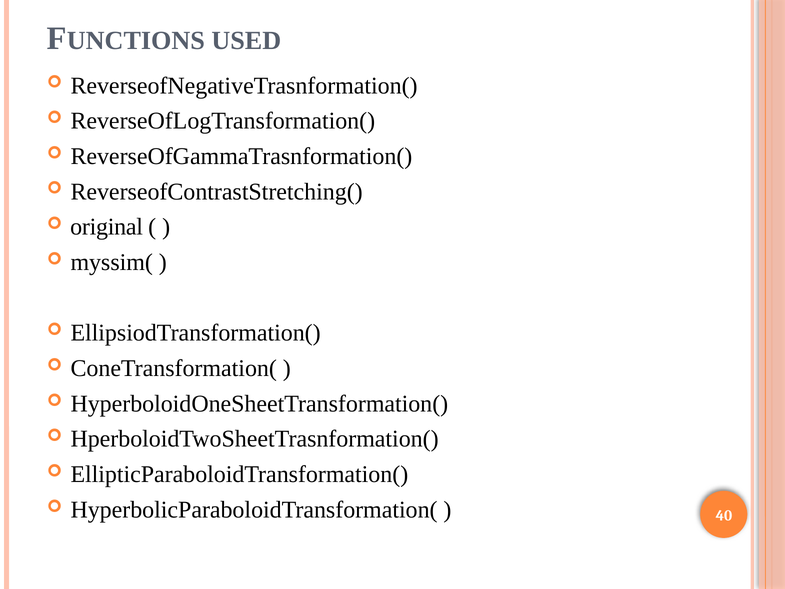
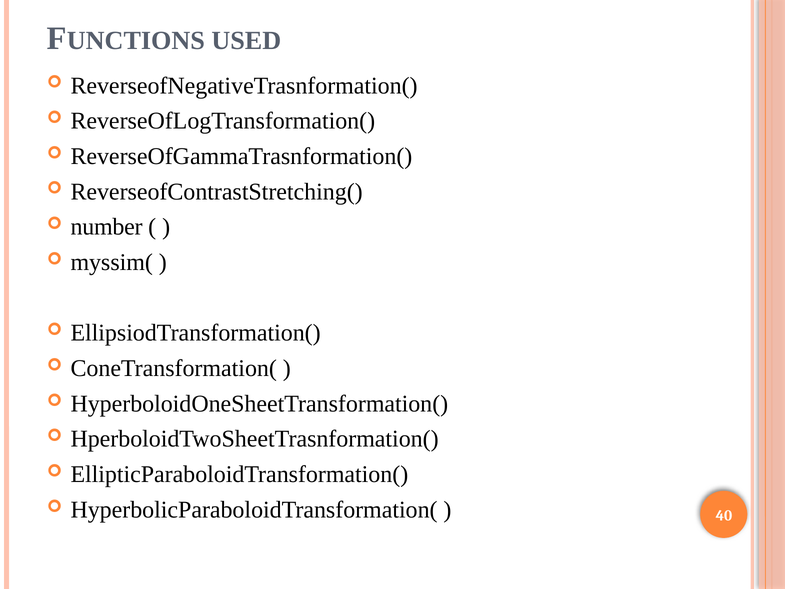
original: original -> number
